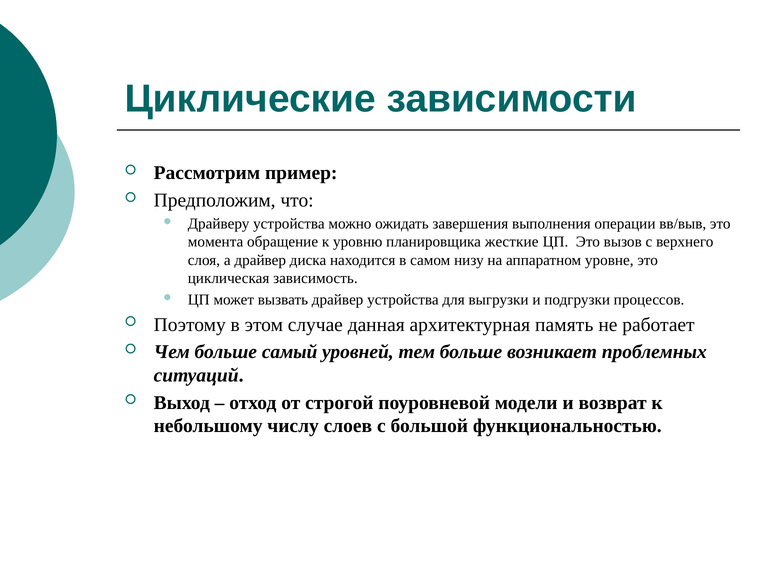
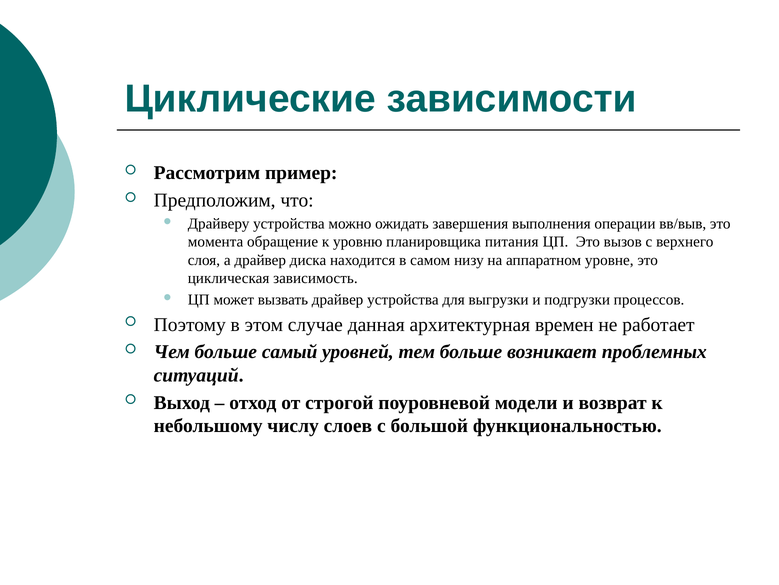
жесткие: жесткие -> питания
память: память -> времен
